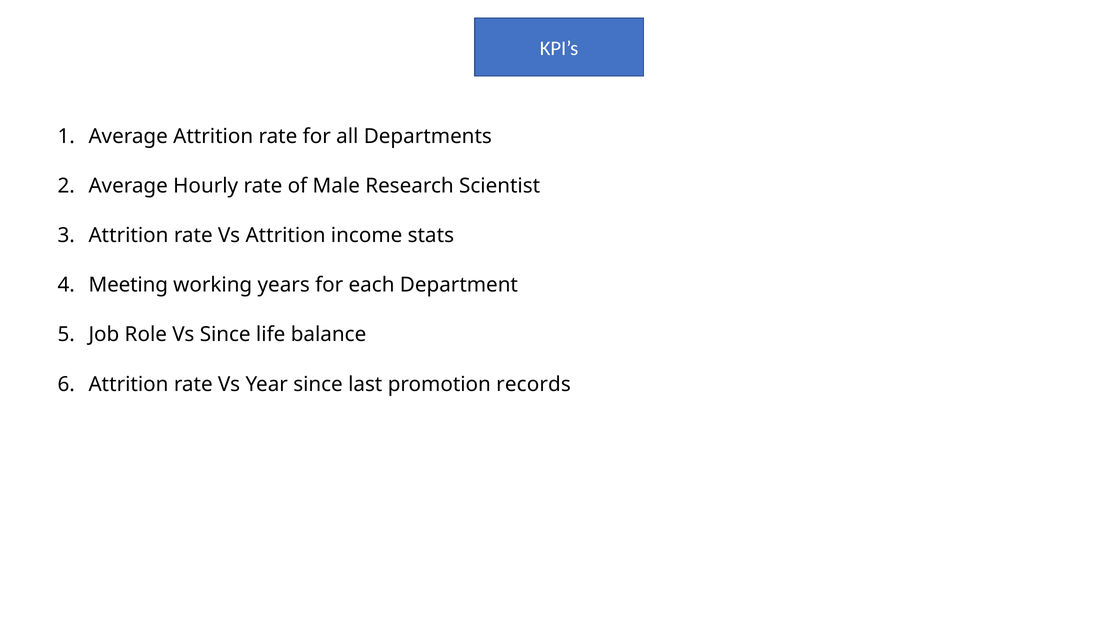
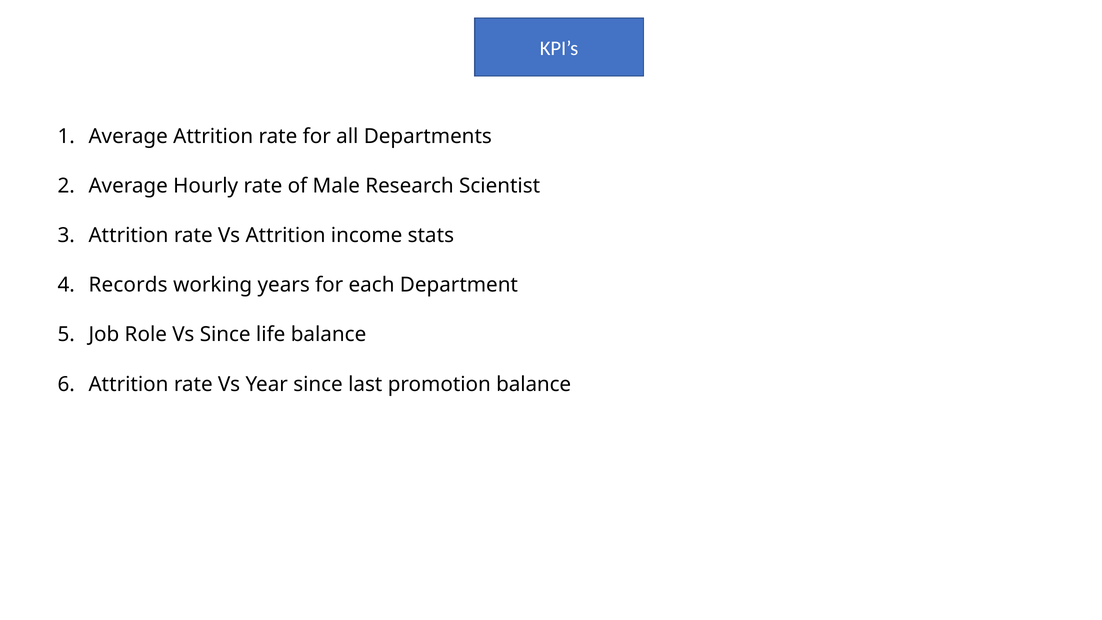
Meeting: Meeting -> Records
promotion records: records -> balance
